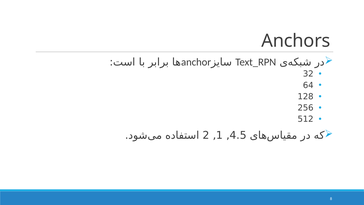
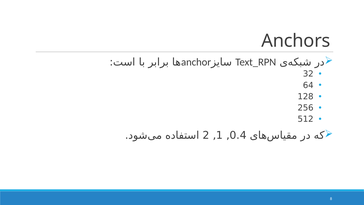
4.5: 4.5 -> 0.4
